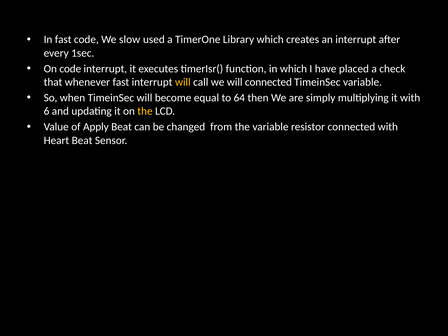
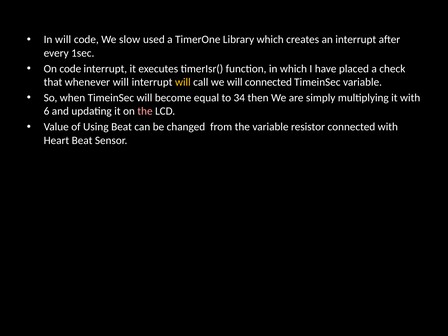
In fast: fast -> will
whenever fast: fast -> will
64: 64 -> 34
the at (145, 111) colour: yellow -> pink
Apply: Apply -> Using
